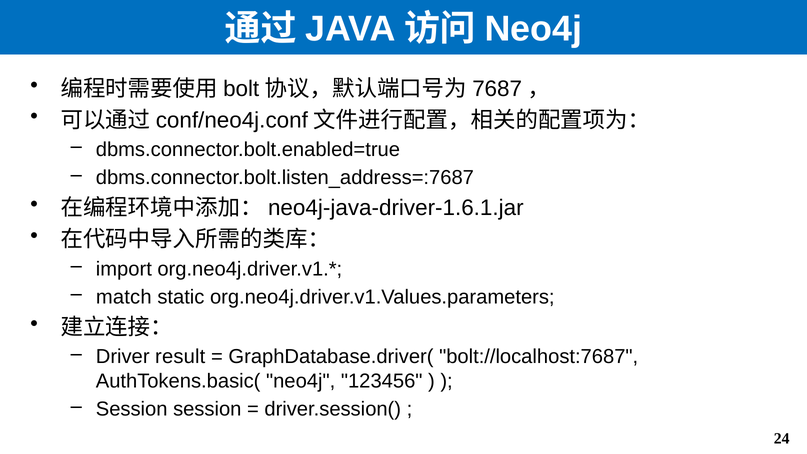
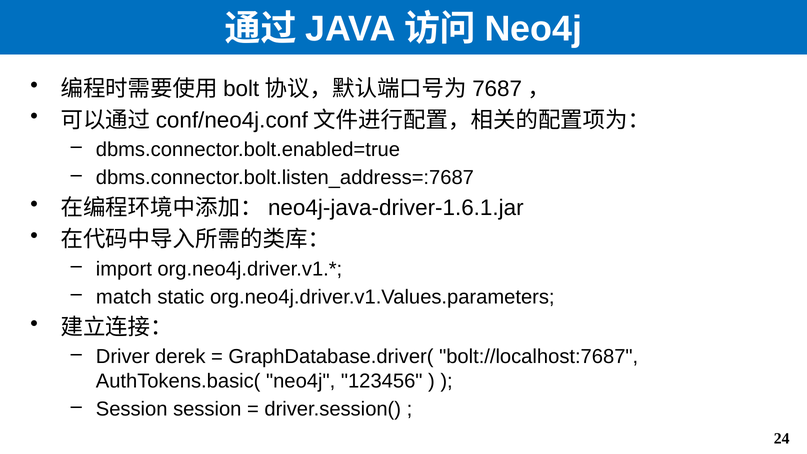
result: result -> derek
